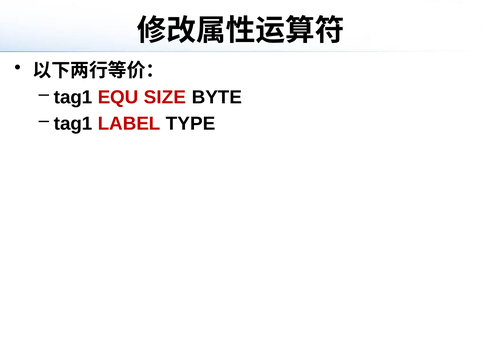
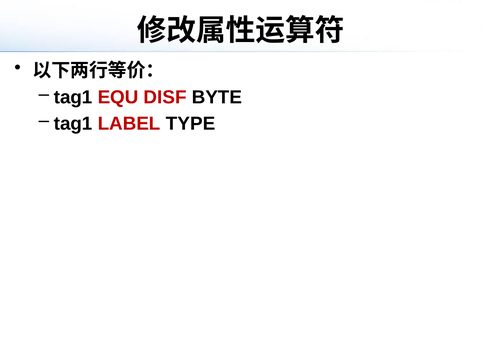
SIZE: SIZE -> DISF
